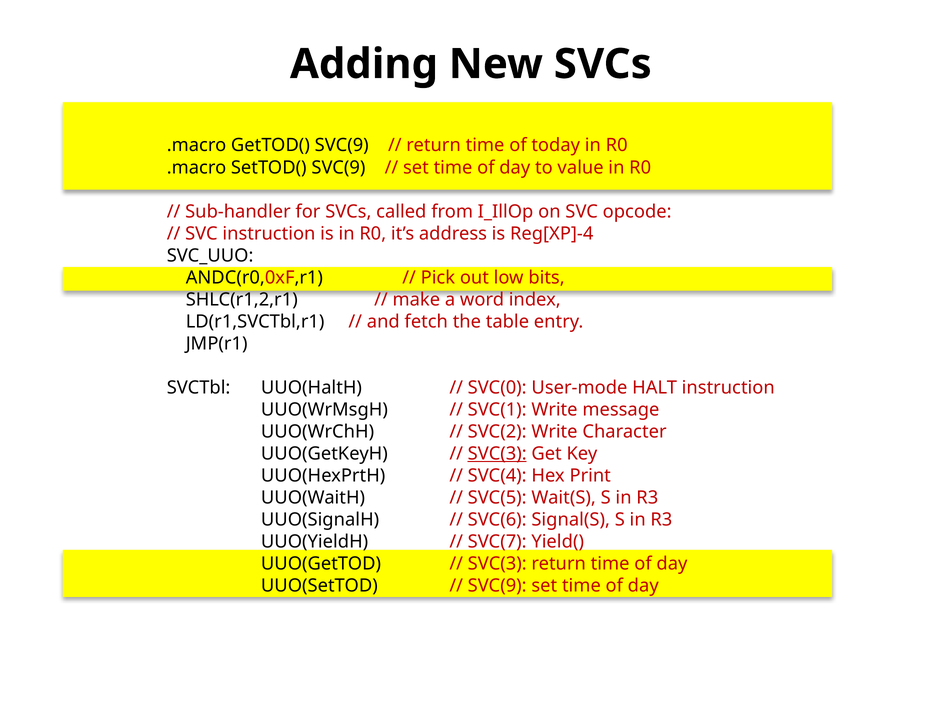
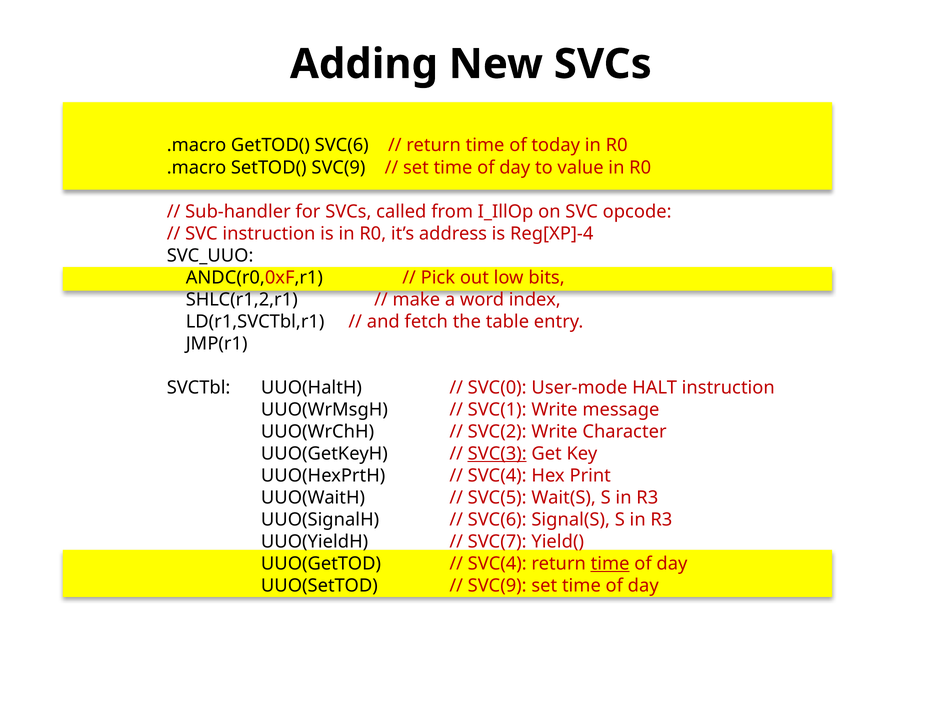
GetTOD( SVC(9: SVC(9 -> SVC(6
SVC(3 at (497, 563): SVC(3 -> SVC(4
time at (610, 563) underline: none -> present
